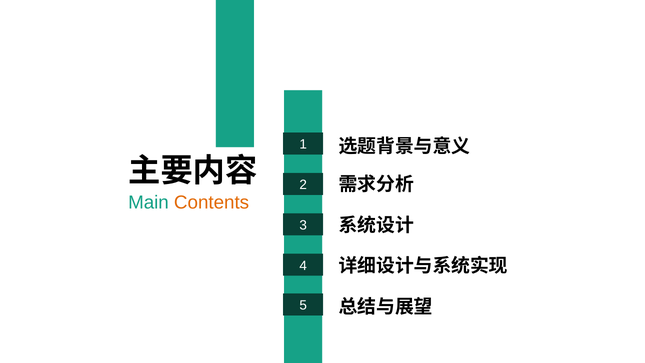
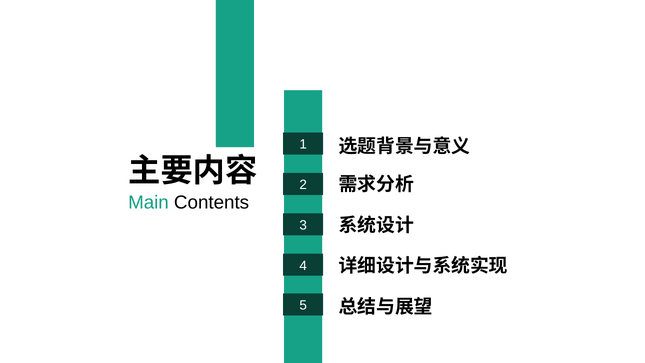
Contents colour: orange -> black
